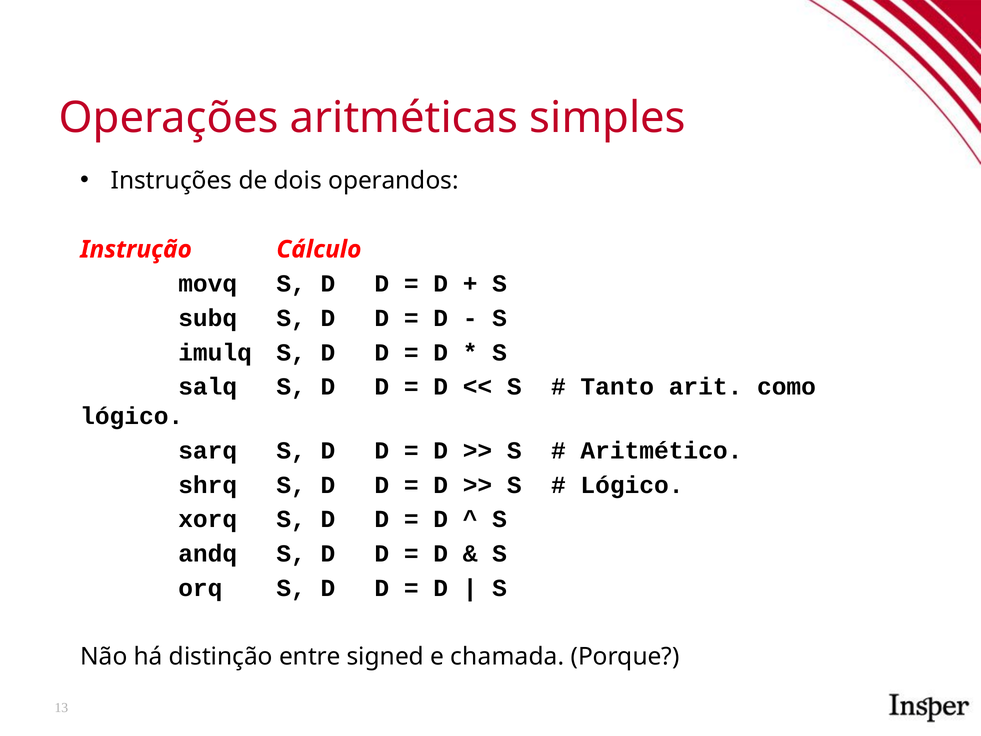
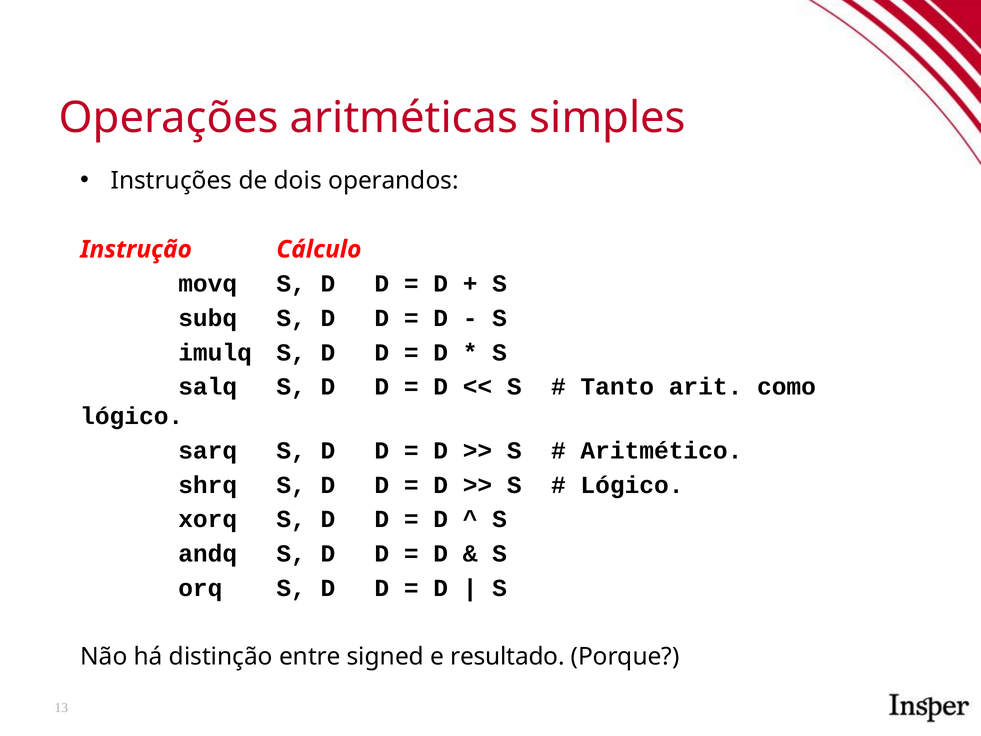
chamada: chamada -> resultado
